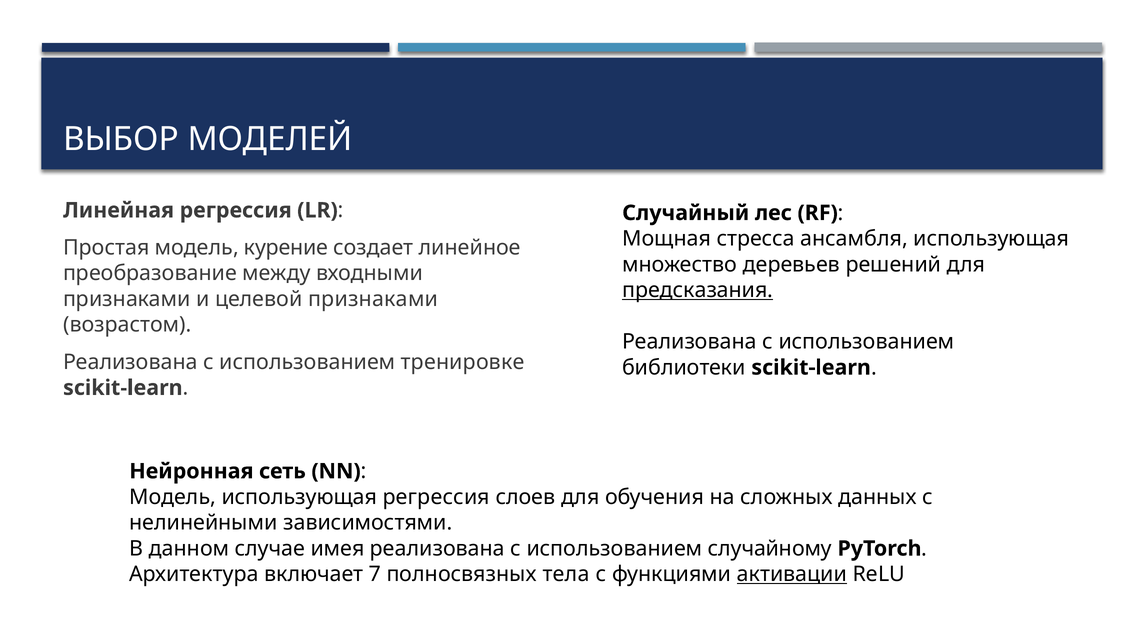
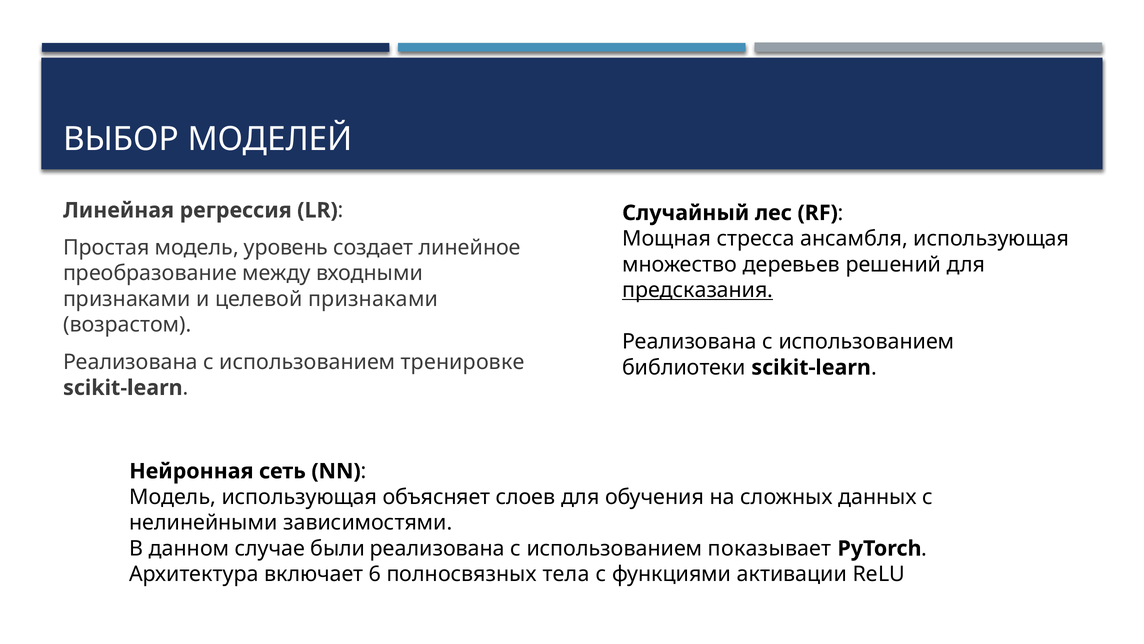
курение: курение -> уровень
использующая регрессия: регрессия -> объясняет
имея: имея -> были
случайному: случайному -> показывает
7: 7 -> 6
активации underline: present -> none
